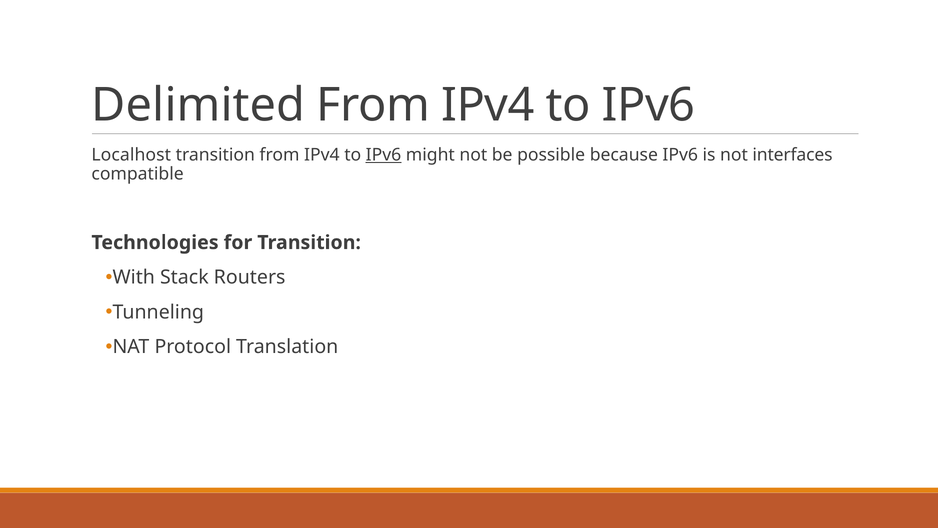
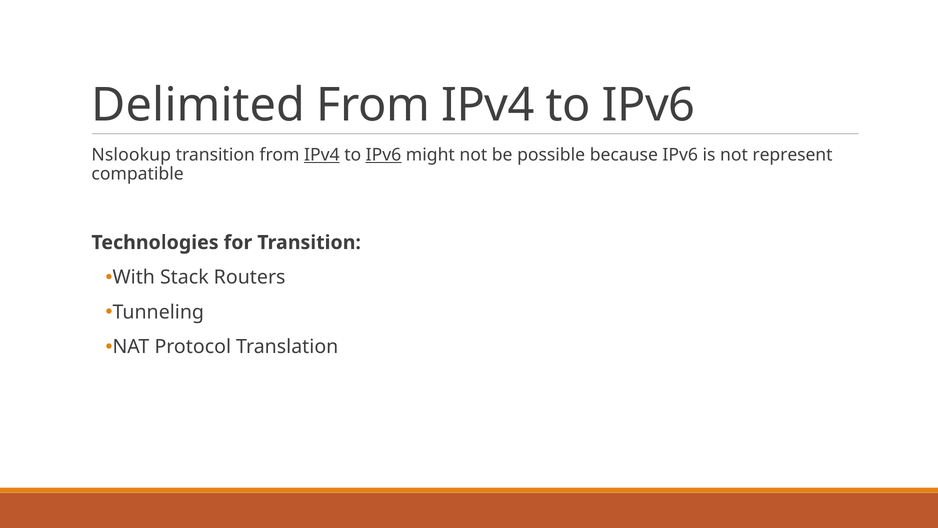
Localhost: Localhost -> Nslookup
IPv4 at (322, 155) underline: none -> present
interfaces: interfaces -> represent
